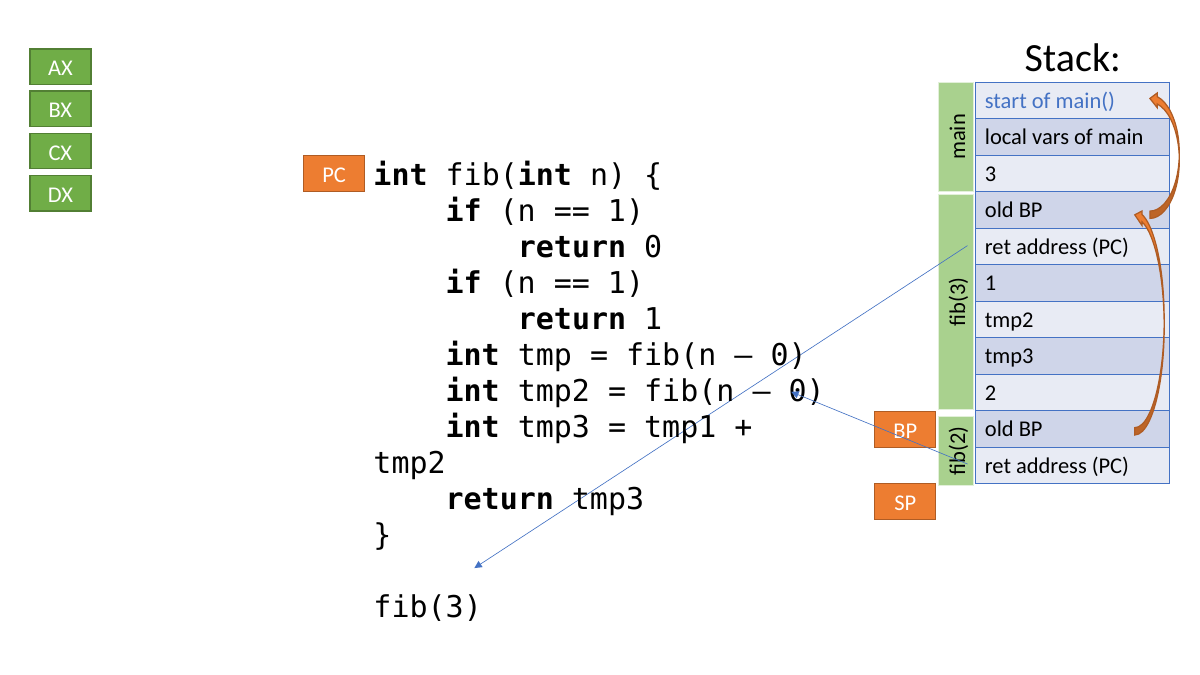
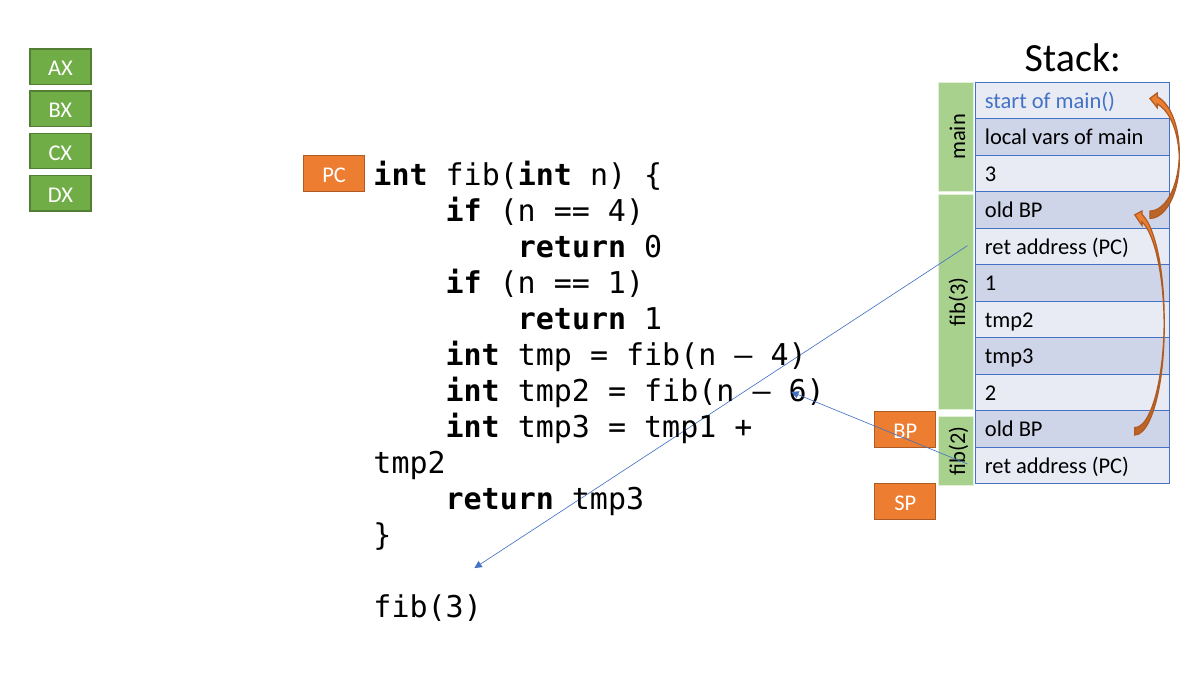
1 at (626, 212): 1 -> 4
0 at (789, 356): 0 -> 4
0 at (807, 392): 0 -> 6
